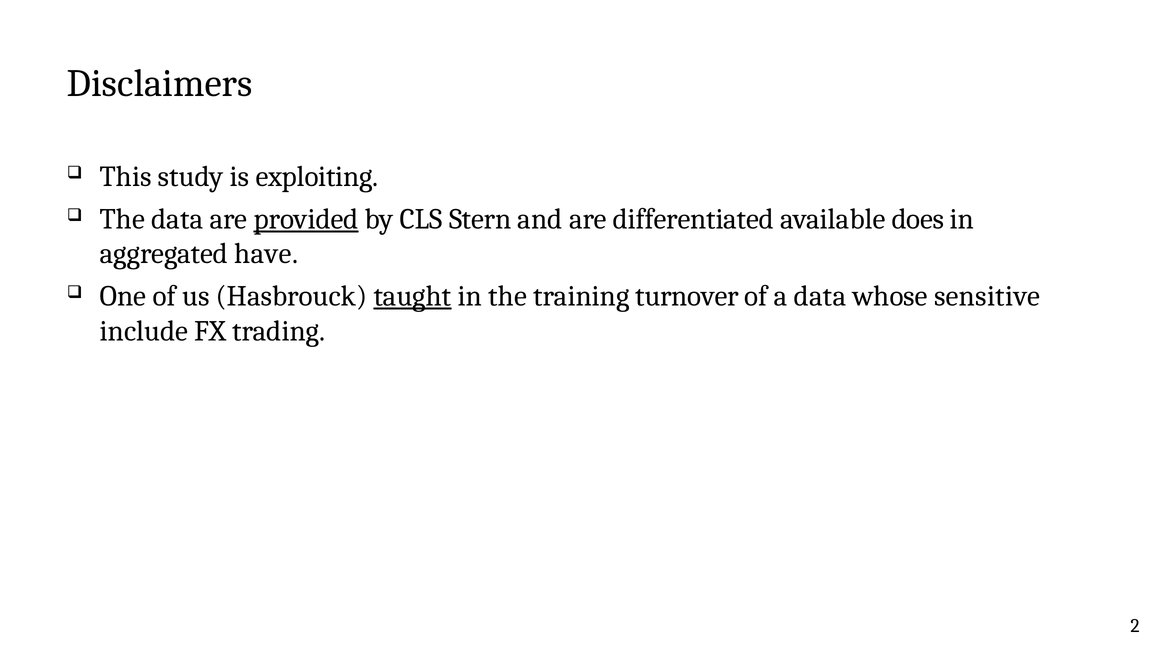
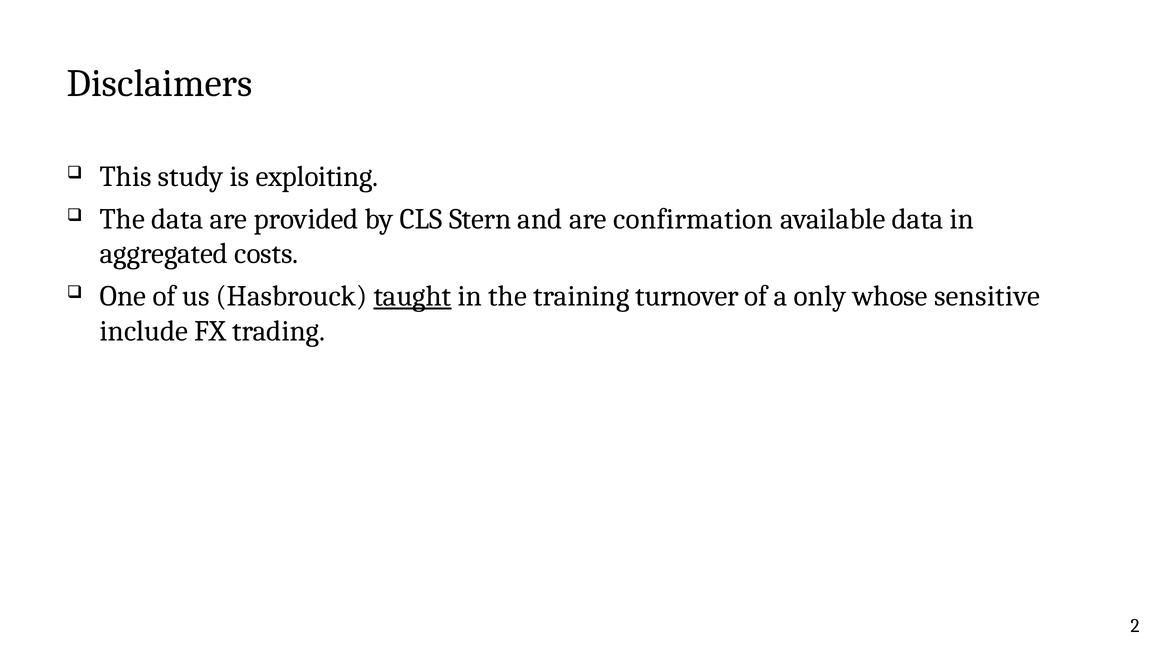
provided underline: present -> none
differentiated: differentiated -> confirmation
available does: does -> data
have: have -> costs
a data: data -> only
